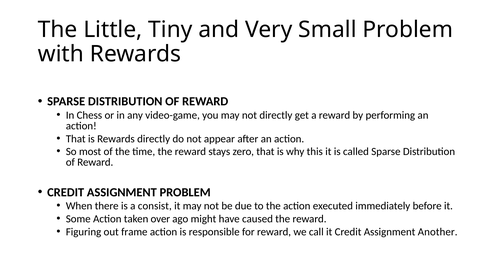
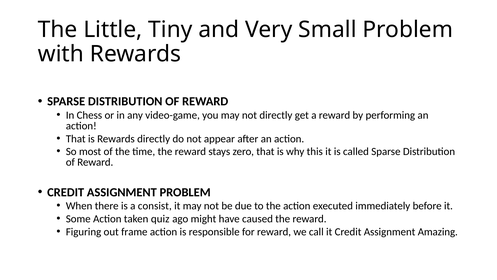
over: over -> quiz
Another: Another -> Amazing
